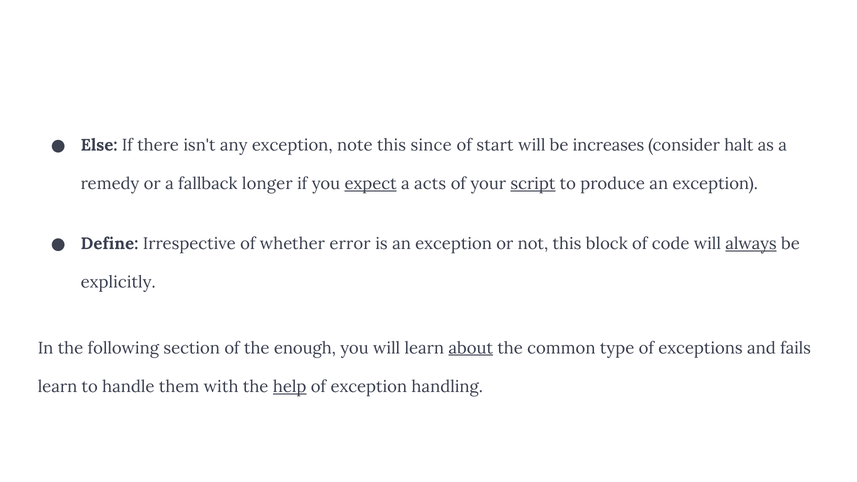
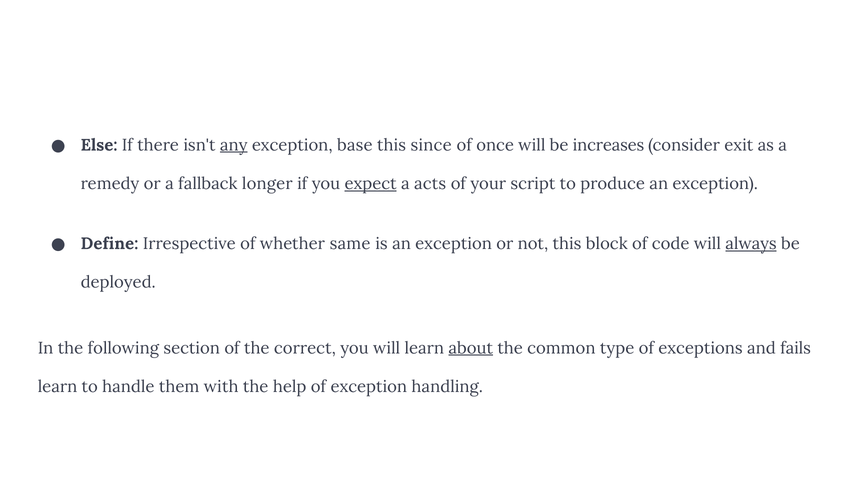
any underline: none -> present
note: note -> base
start: start -> once
halt: halt -> exit
script underline: present -> none
error: error -> same
explicitly: explicitly -> deployed
enough: enough -> correct
help underline: present -> none
